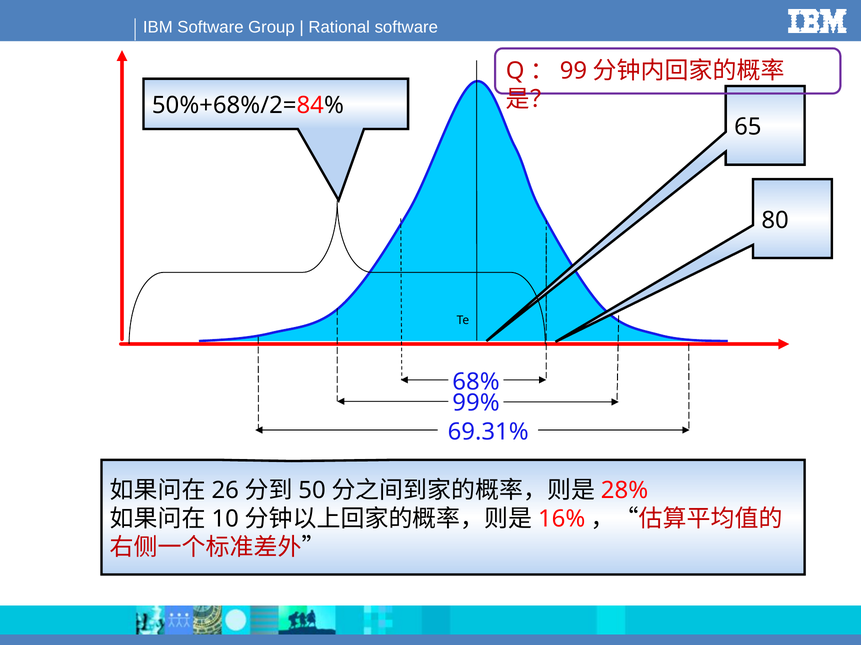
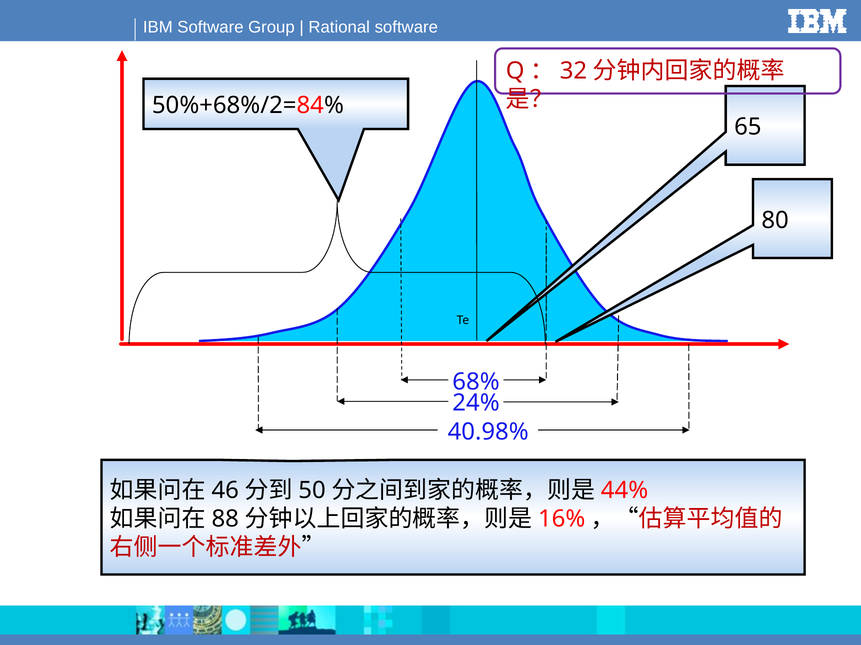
99: 99 -> 32
99%: 99% -> 24%
69.31%: 69.31% -> 40.98%
26: 26 -> 46
28%: 28% -> 44%
10: 10 -> 88
